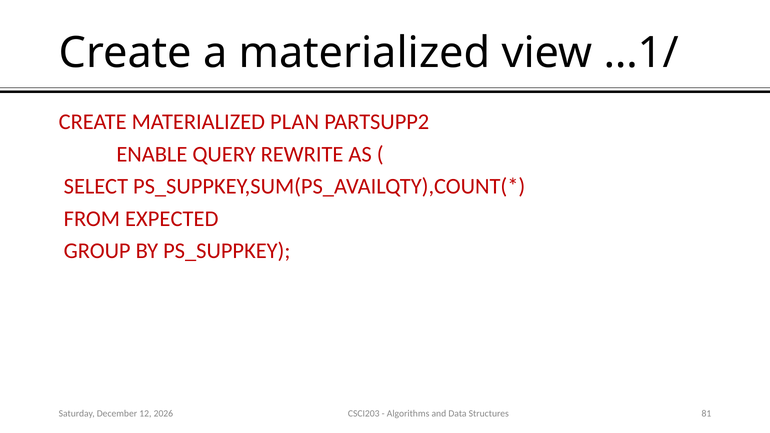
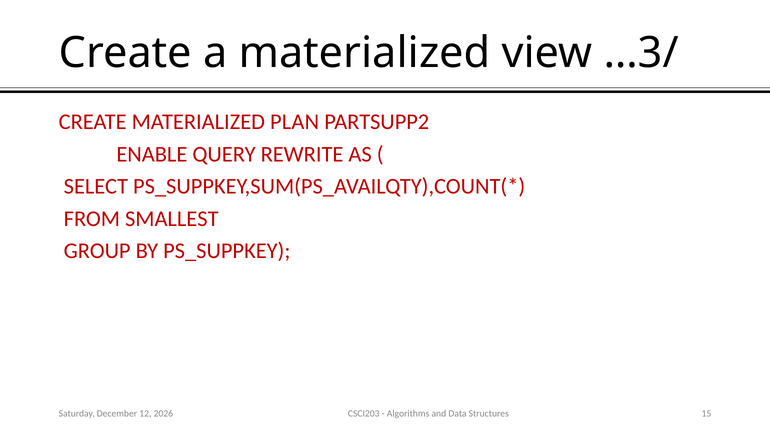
…1/: …1/ -> …3/
EXPECTED: EXPECTED -> SMALLEST
81: 81 -> 15
